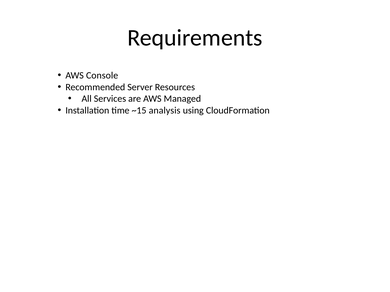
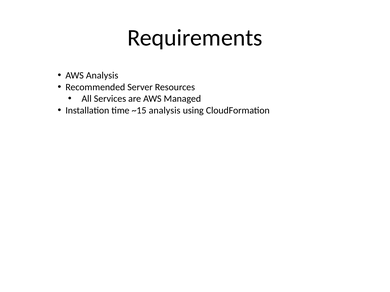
AWS Console: Console -> Analysis
